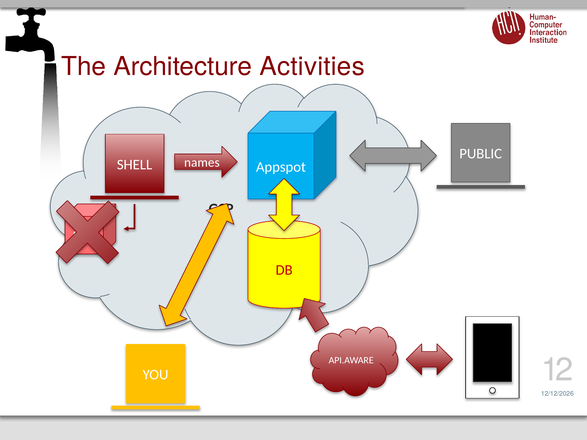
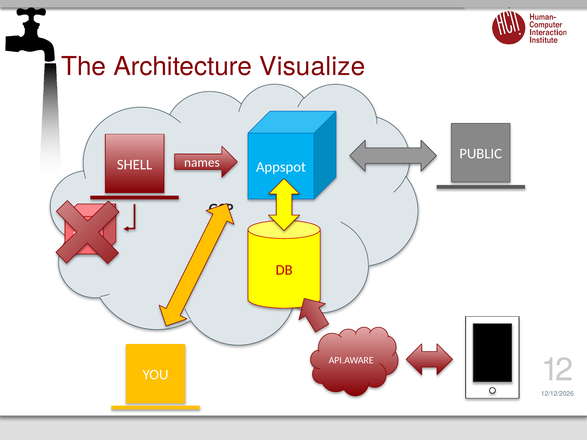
Activities: Activities -> Visualize
